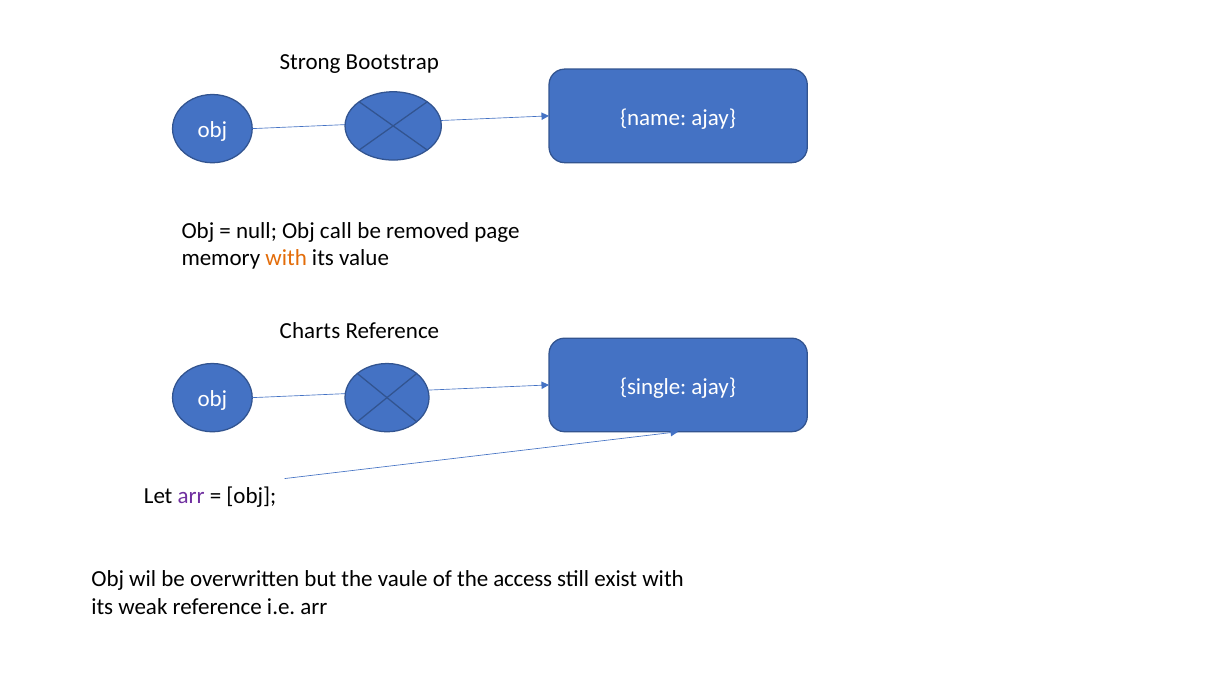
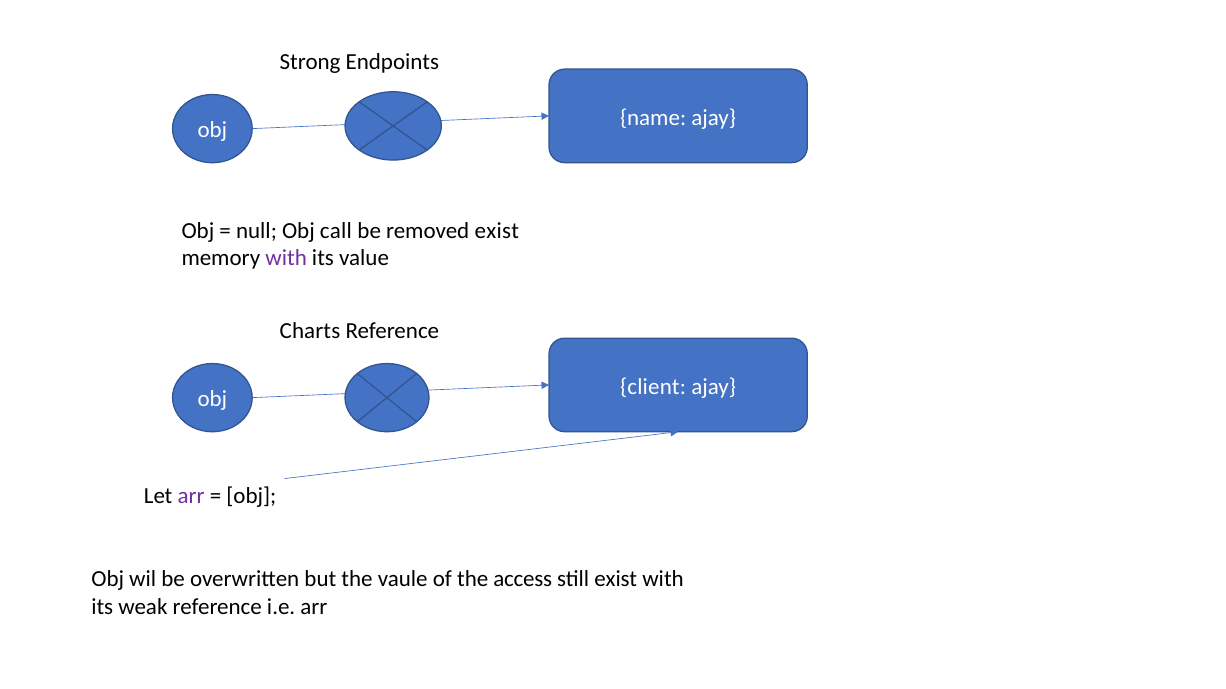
Bootstrap: Bootstrap -> Endpoints
removed page: page -> exist
with at (286, 259) colour: orange -> purple
single: single -> client
